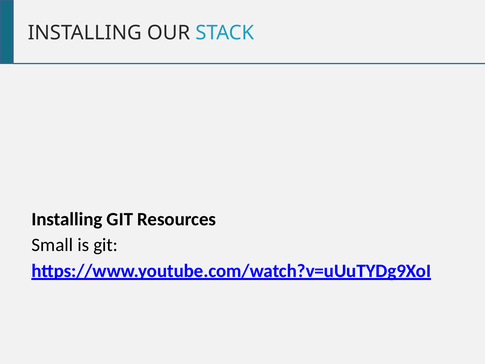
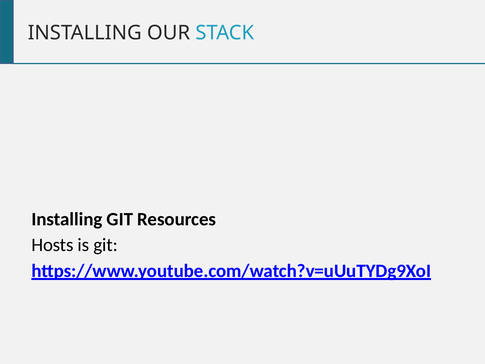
Small: Small -> Hosts
